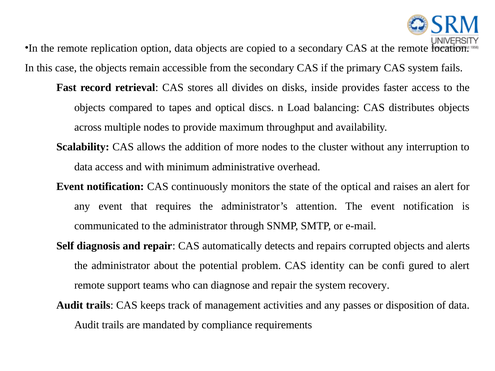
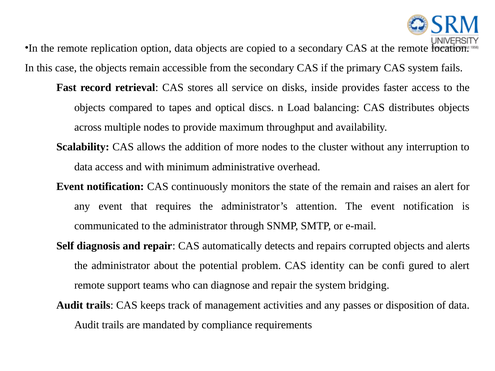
divides: divides -> service
the optical: optical -> remain
recovery: recovery -> bridging
